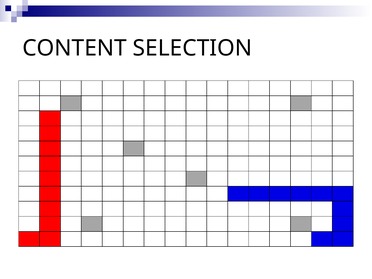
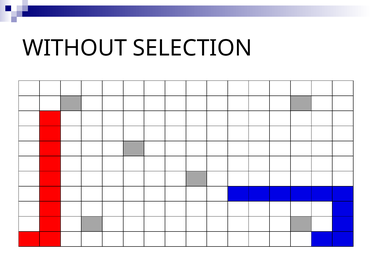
CONTENT: CONTENT -> WITHOUT
